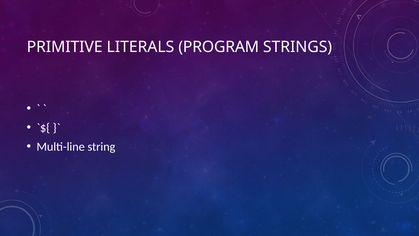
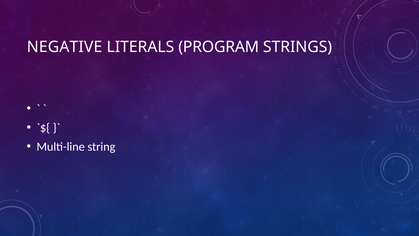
PRIMITIVE: PRIMITIVE -> NEGATIVE
